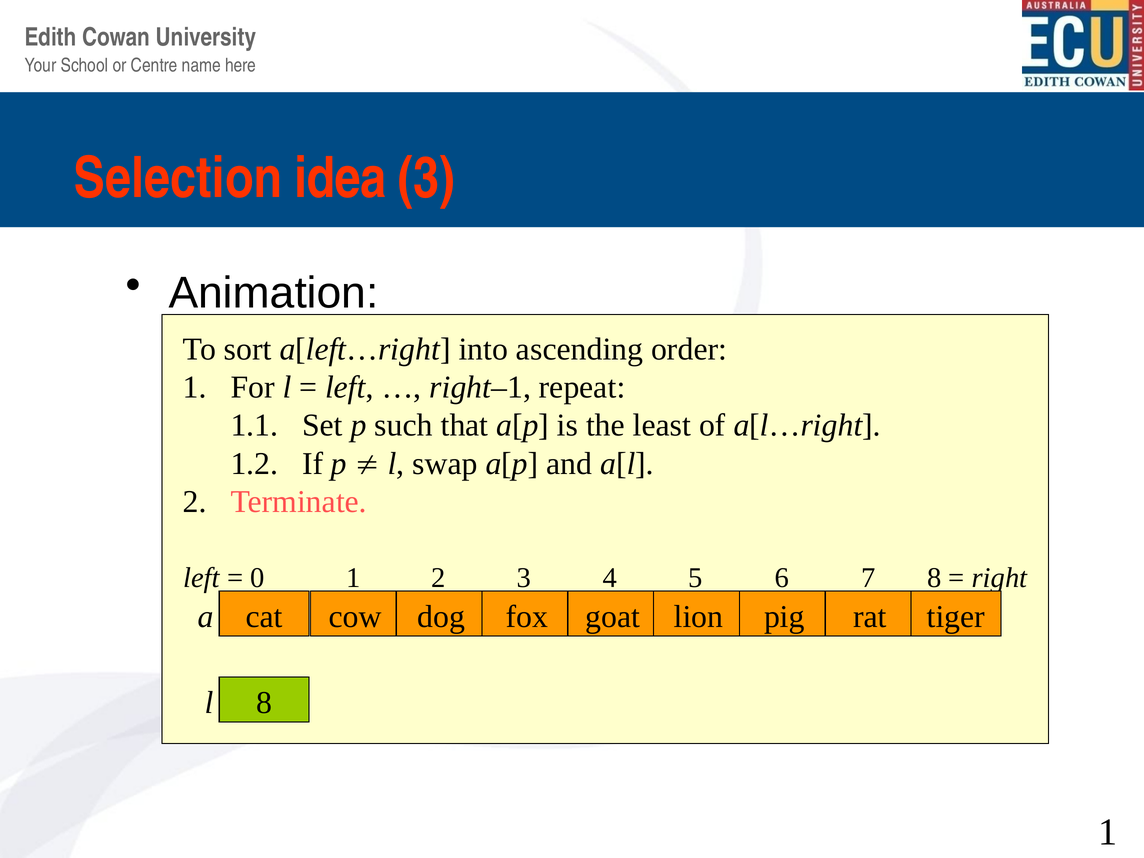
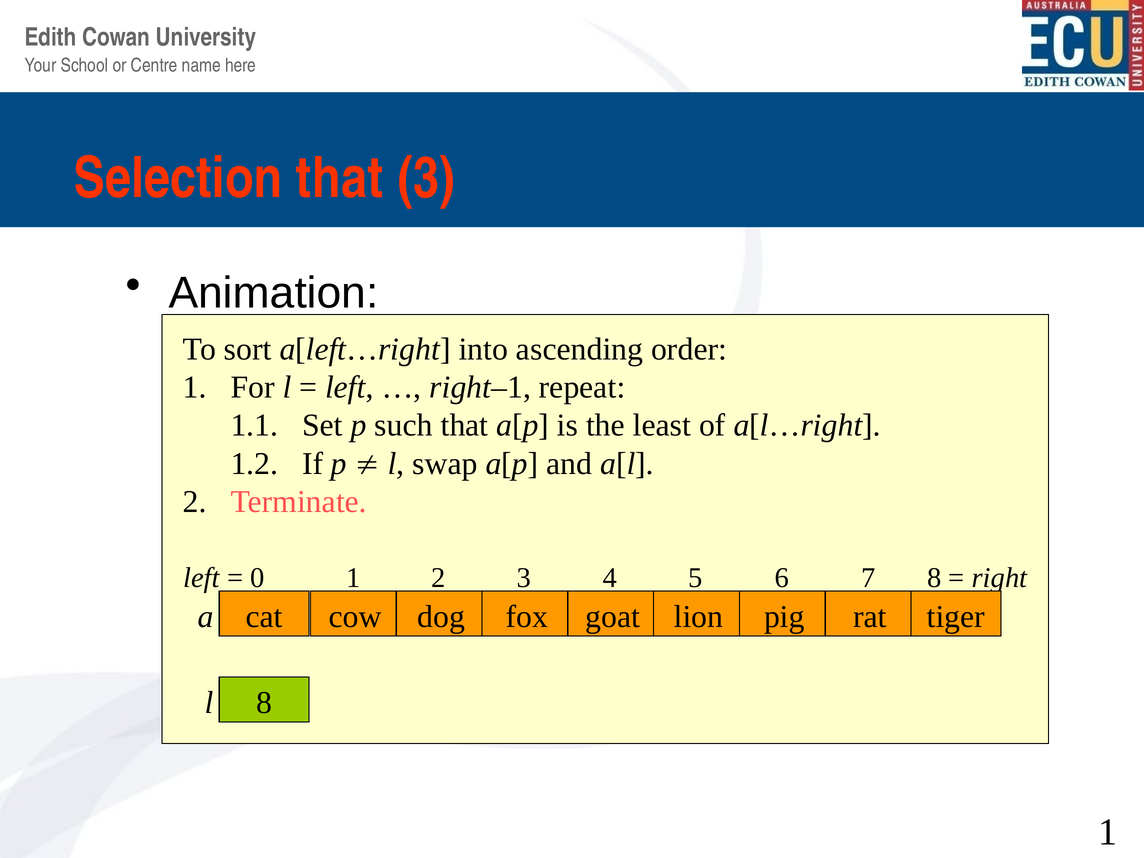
Selection idea: idea -> that
